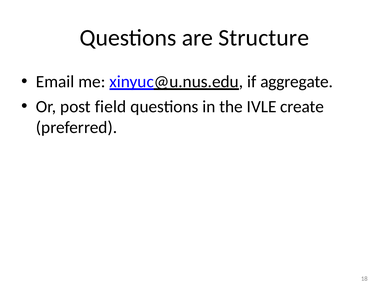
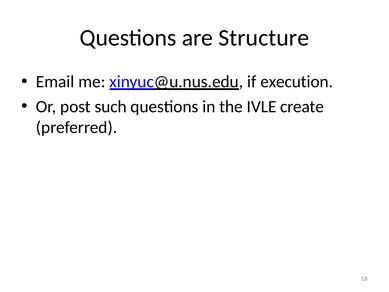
aggregate: aggregate -> execution
field: field -> such
